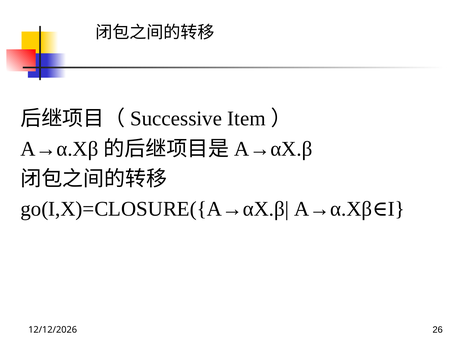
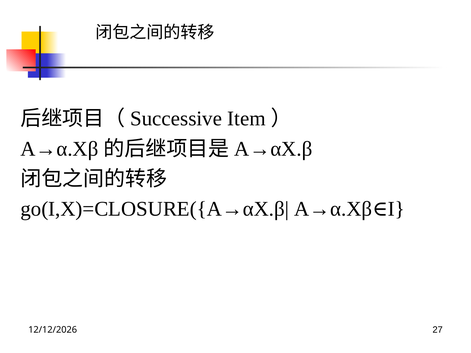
26: 26 -> 27
